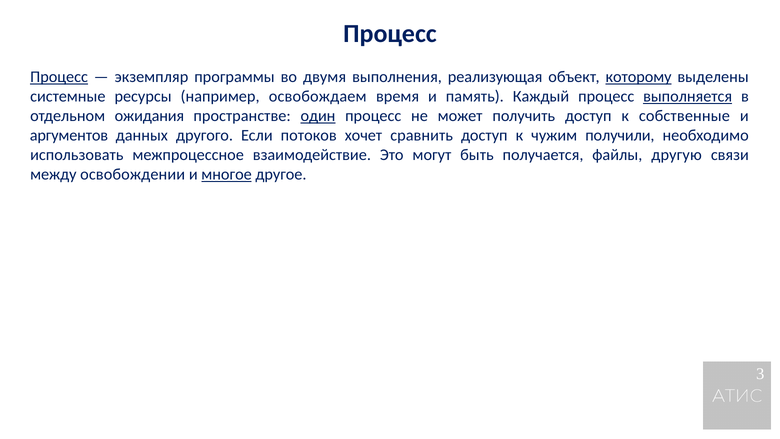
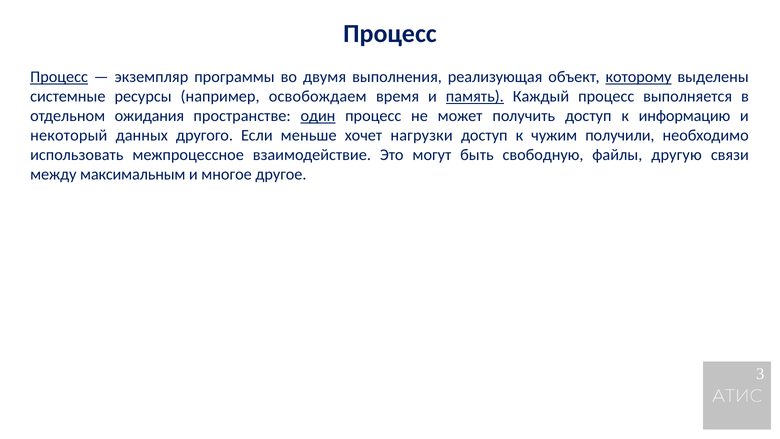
память underline: none -> present
выполняется underline: present -> none
собственные: собственные -> информацию
аргументов: аргументов -> некоторый
потоков: потоков -> меньше
сравнить: сравнить -> нагрузки
получается: получается -> свободную
освобождении: освобождении -> максимальным
многое underline: present -> none
